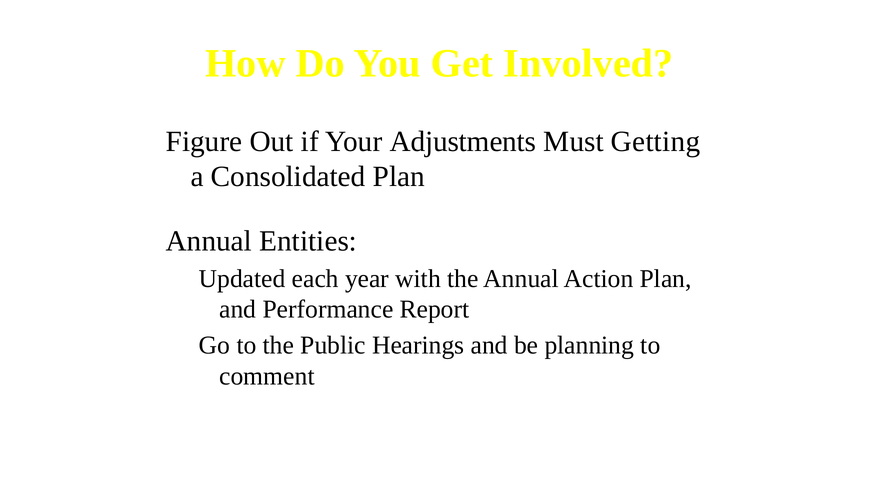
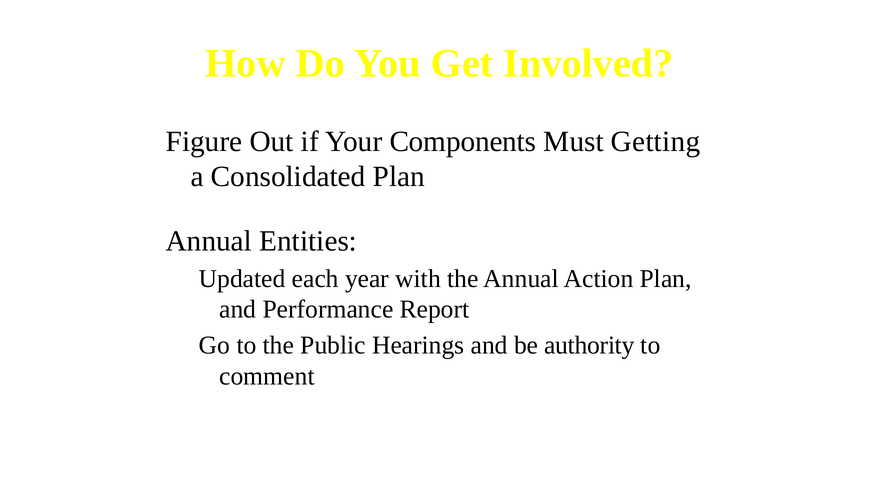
Adjustments: Adjustments -> Components
planning: planning -> authority
